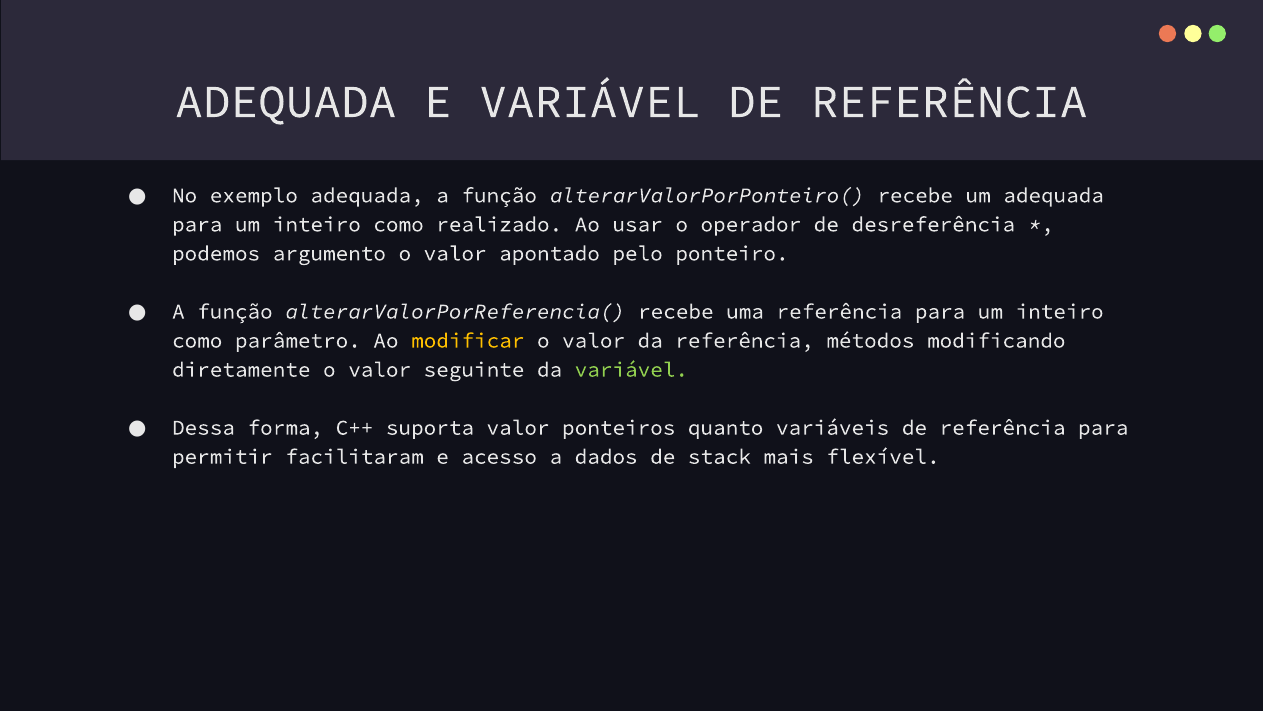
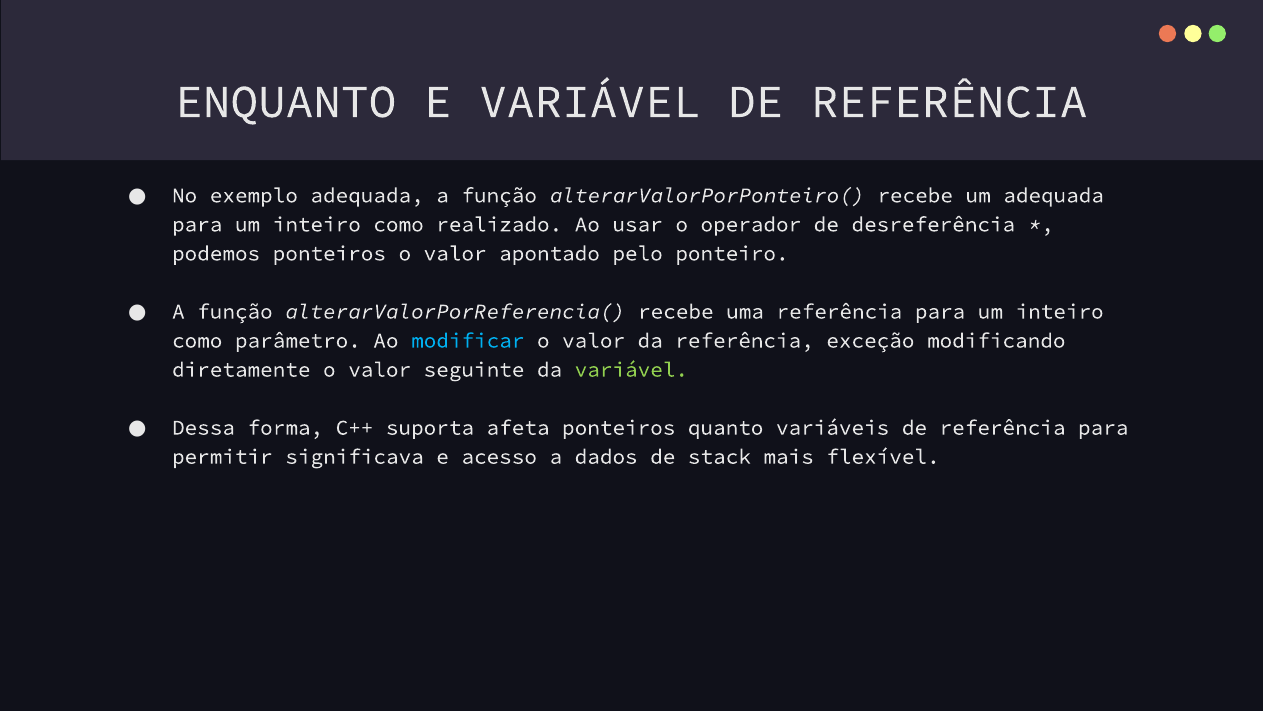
ADEQUADA at (286, 102): ADEQUADA -> ENQUANTO
podemos argumento: argumento -> ponteiros
modificar colour: yellow -> light blue
métodos: métodos -> exceção
suporta valor: valor -> afeta
facilitaram: facilitaram -> significava
